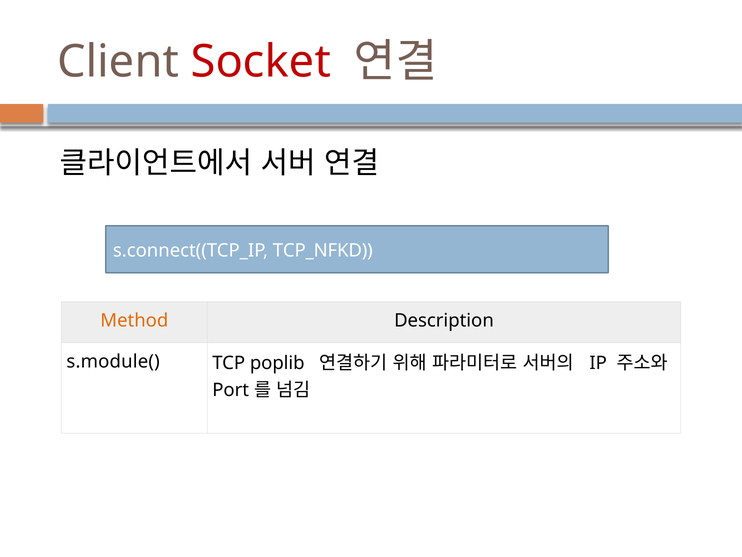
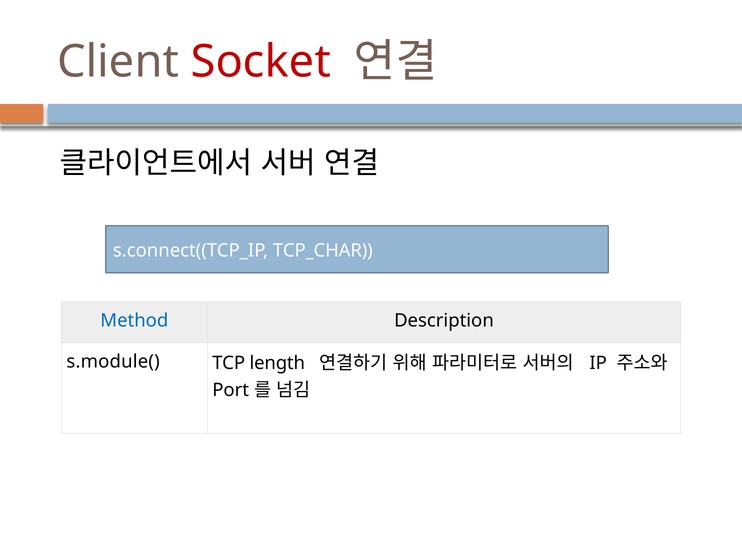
TCP_NFKD: TCP_NFKD -> TCP_CHAR
Method colour: orange -> blue
poplib: poplib -> length
